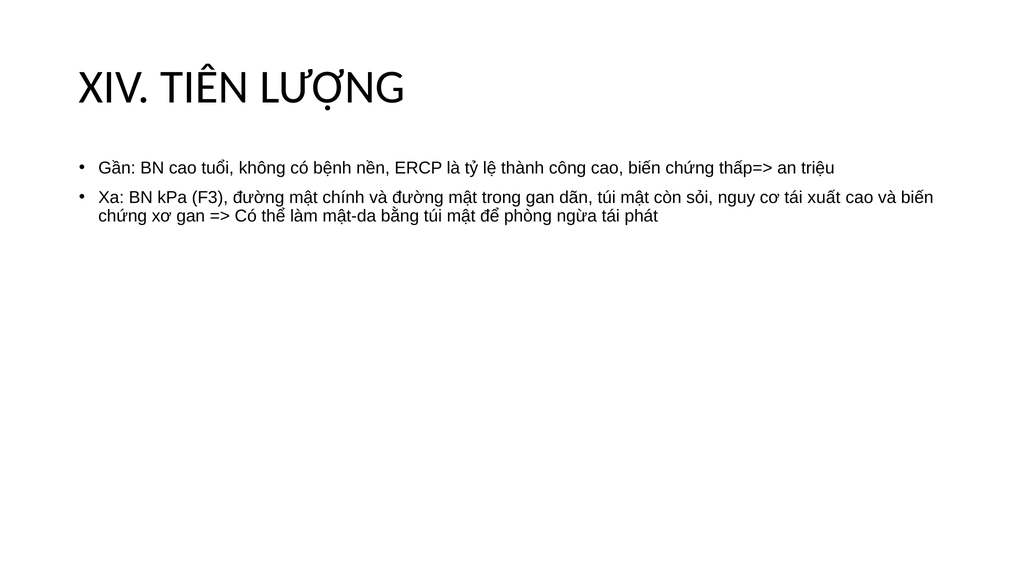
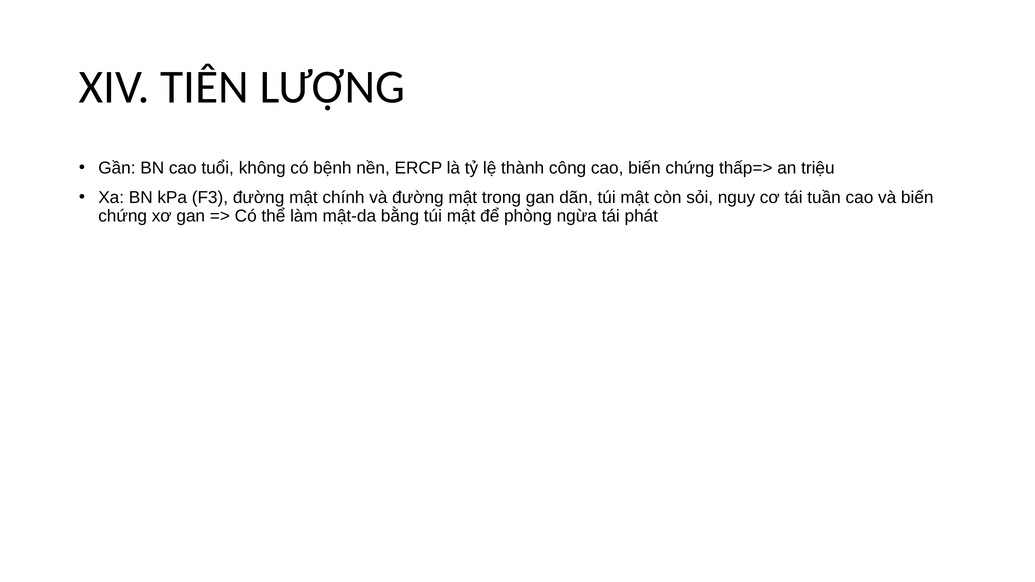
xuất: xuất -> tuần
